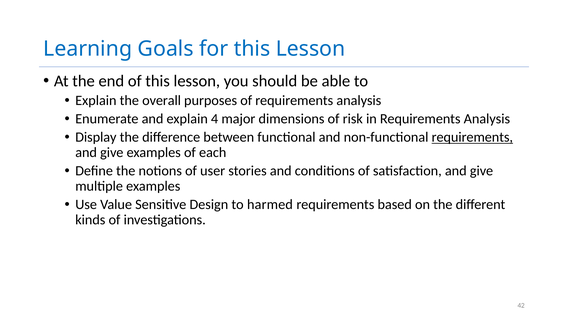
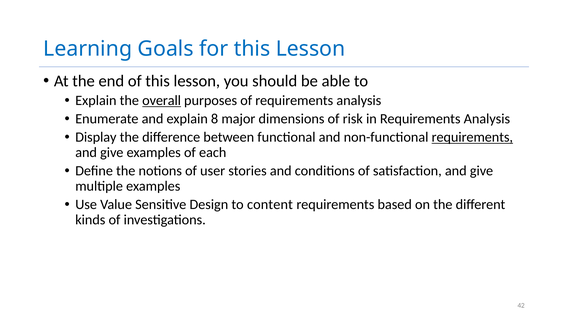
overall underline: none -> present
4: 4 -> 8
harmed: harmed -> content
